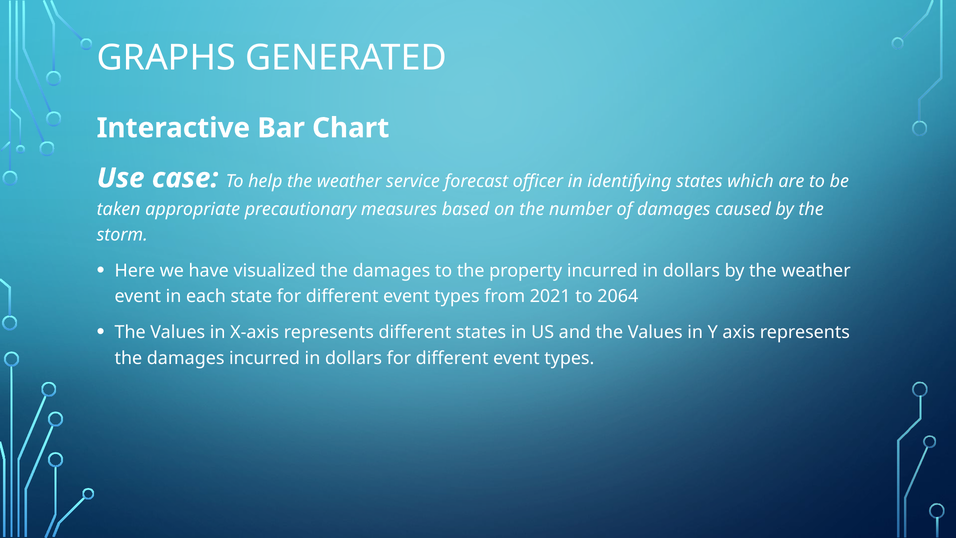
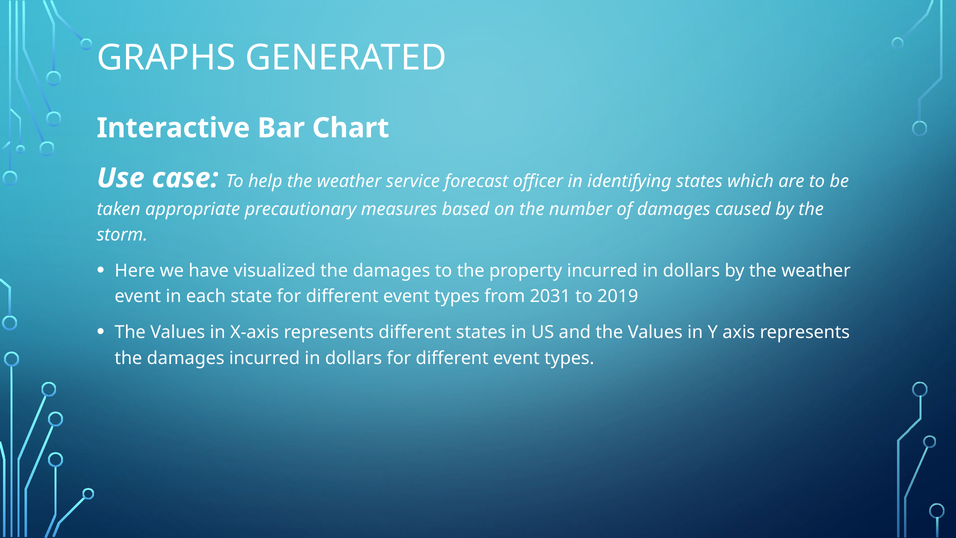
2021: 2021 -> 2031
2064: 2064 -> 2019
